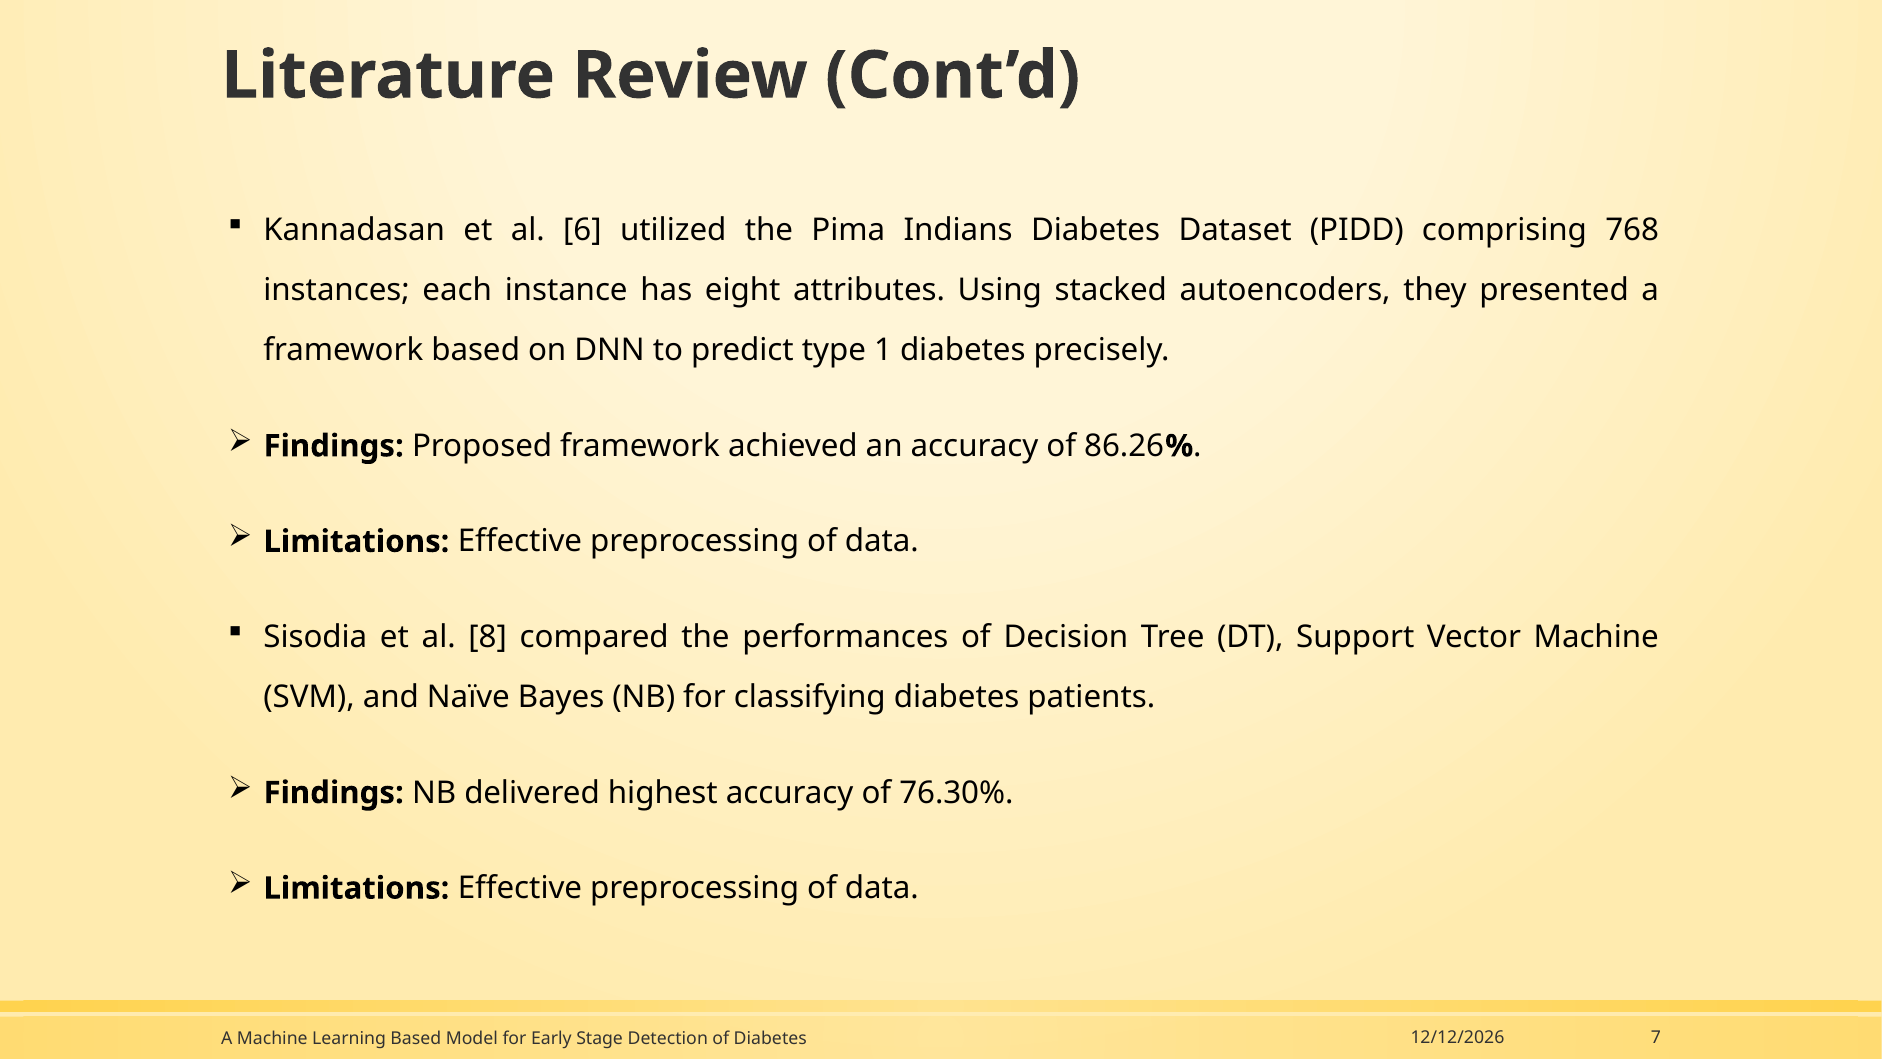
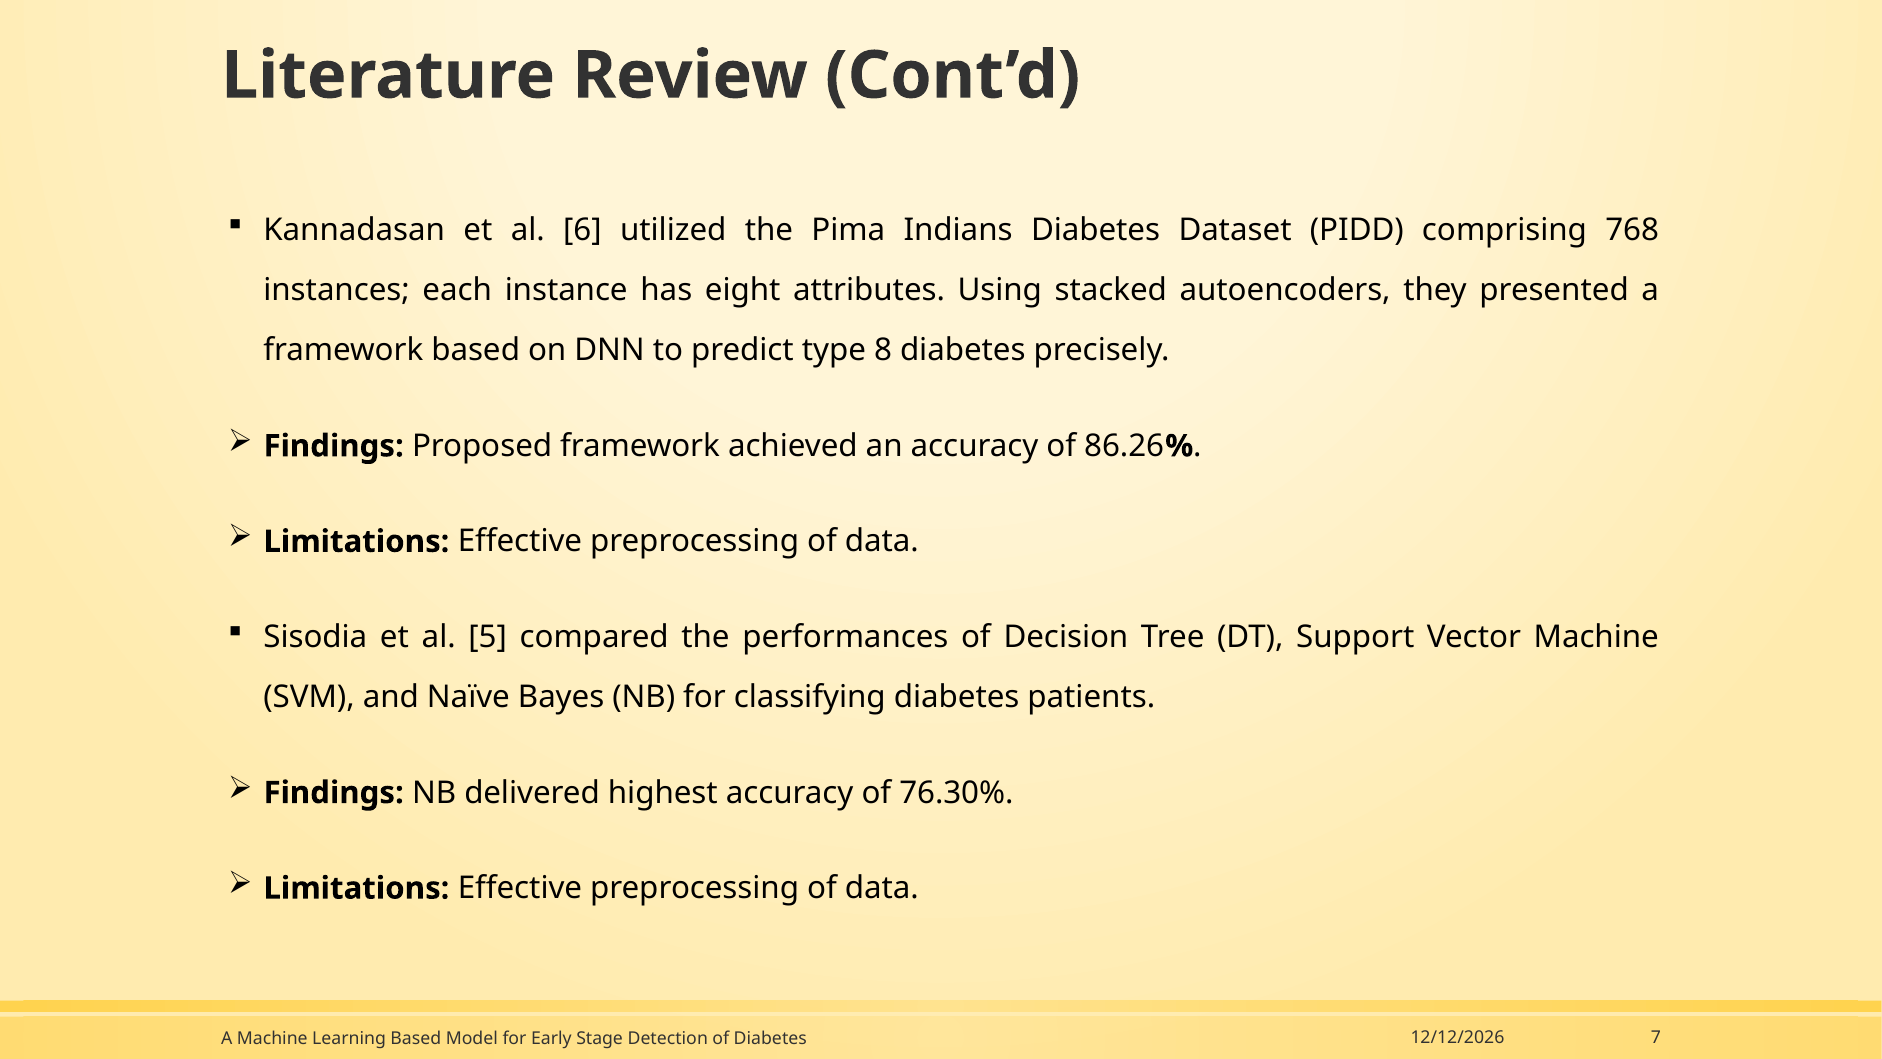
1: 1 -> 8
8: 8 -> 5
